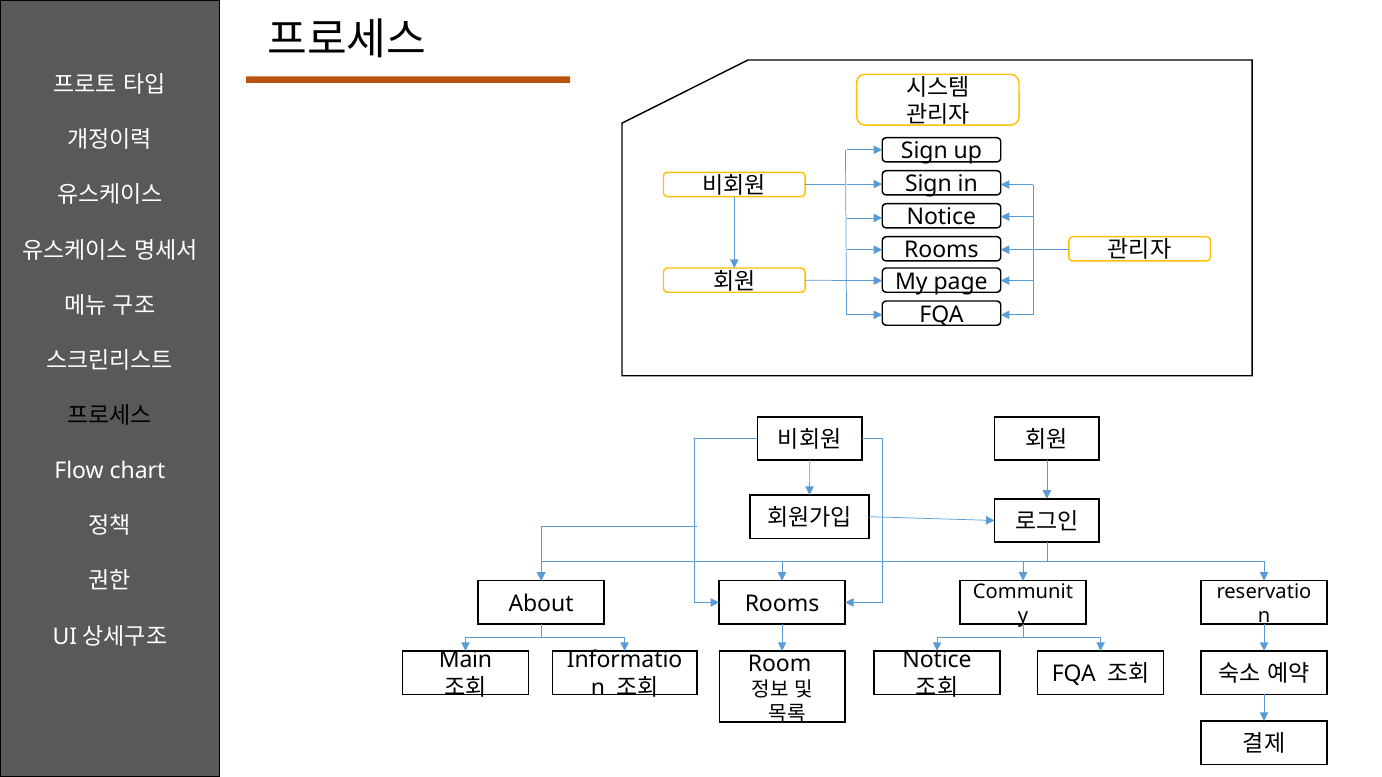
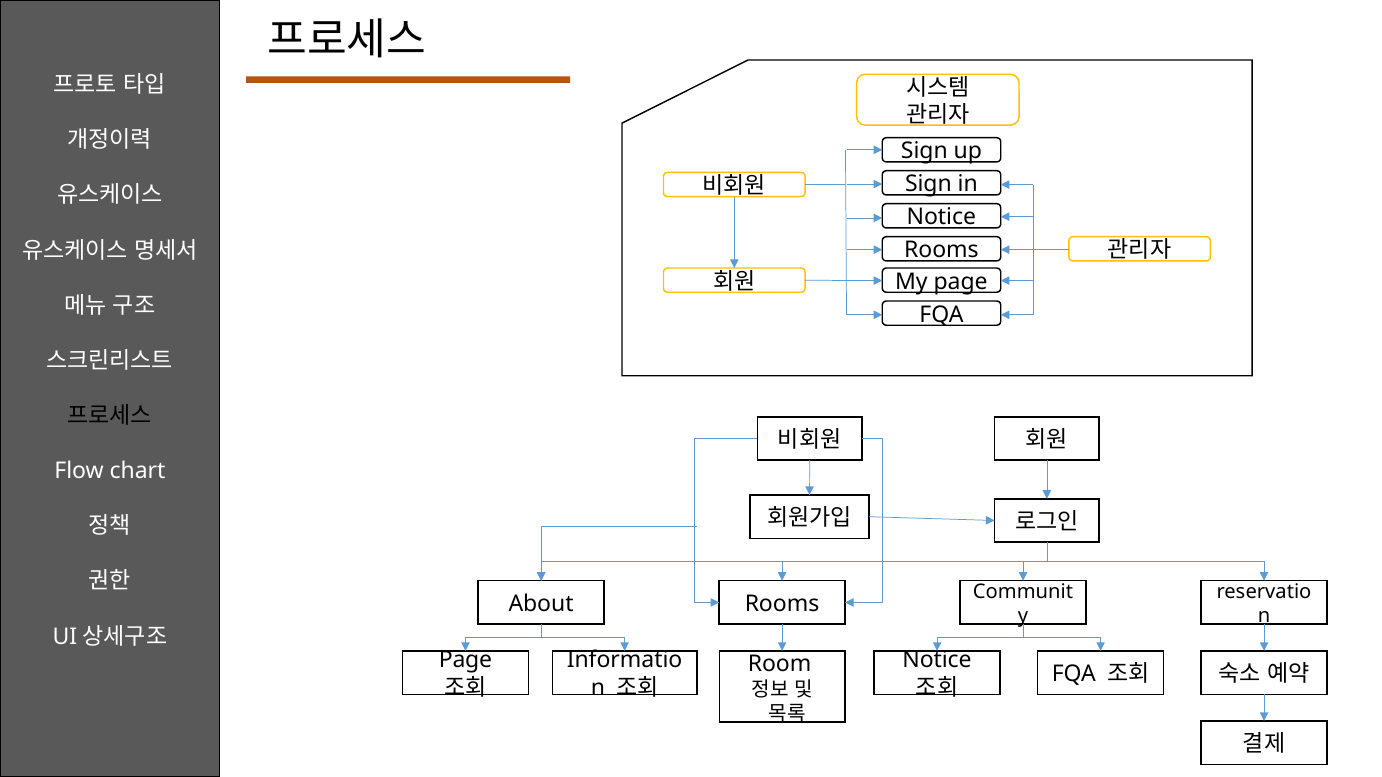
Main at (465, 661): Main -> Page
